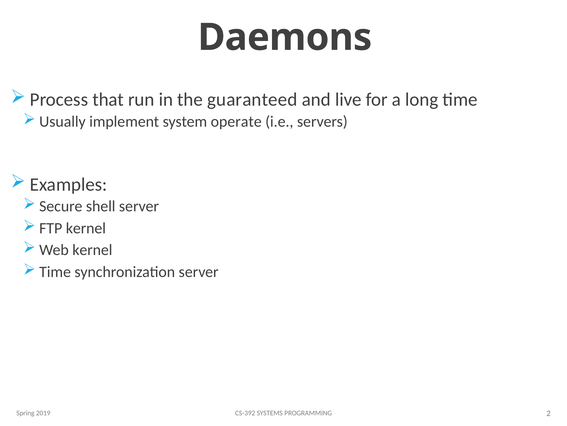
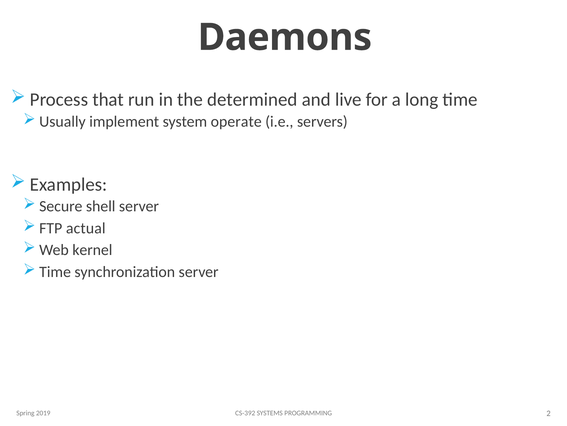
guaranteed: guaranteed -> determined
FTP kernel: kernel -> actual
